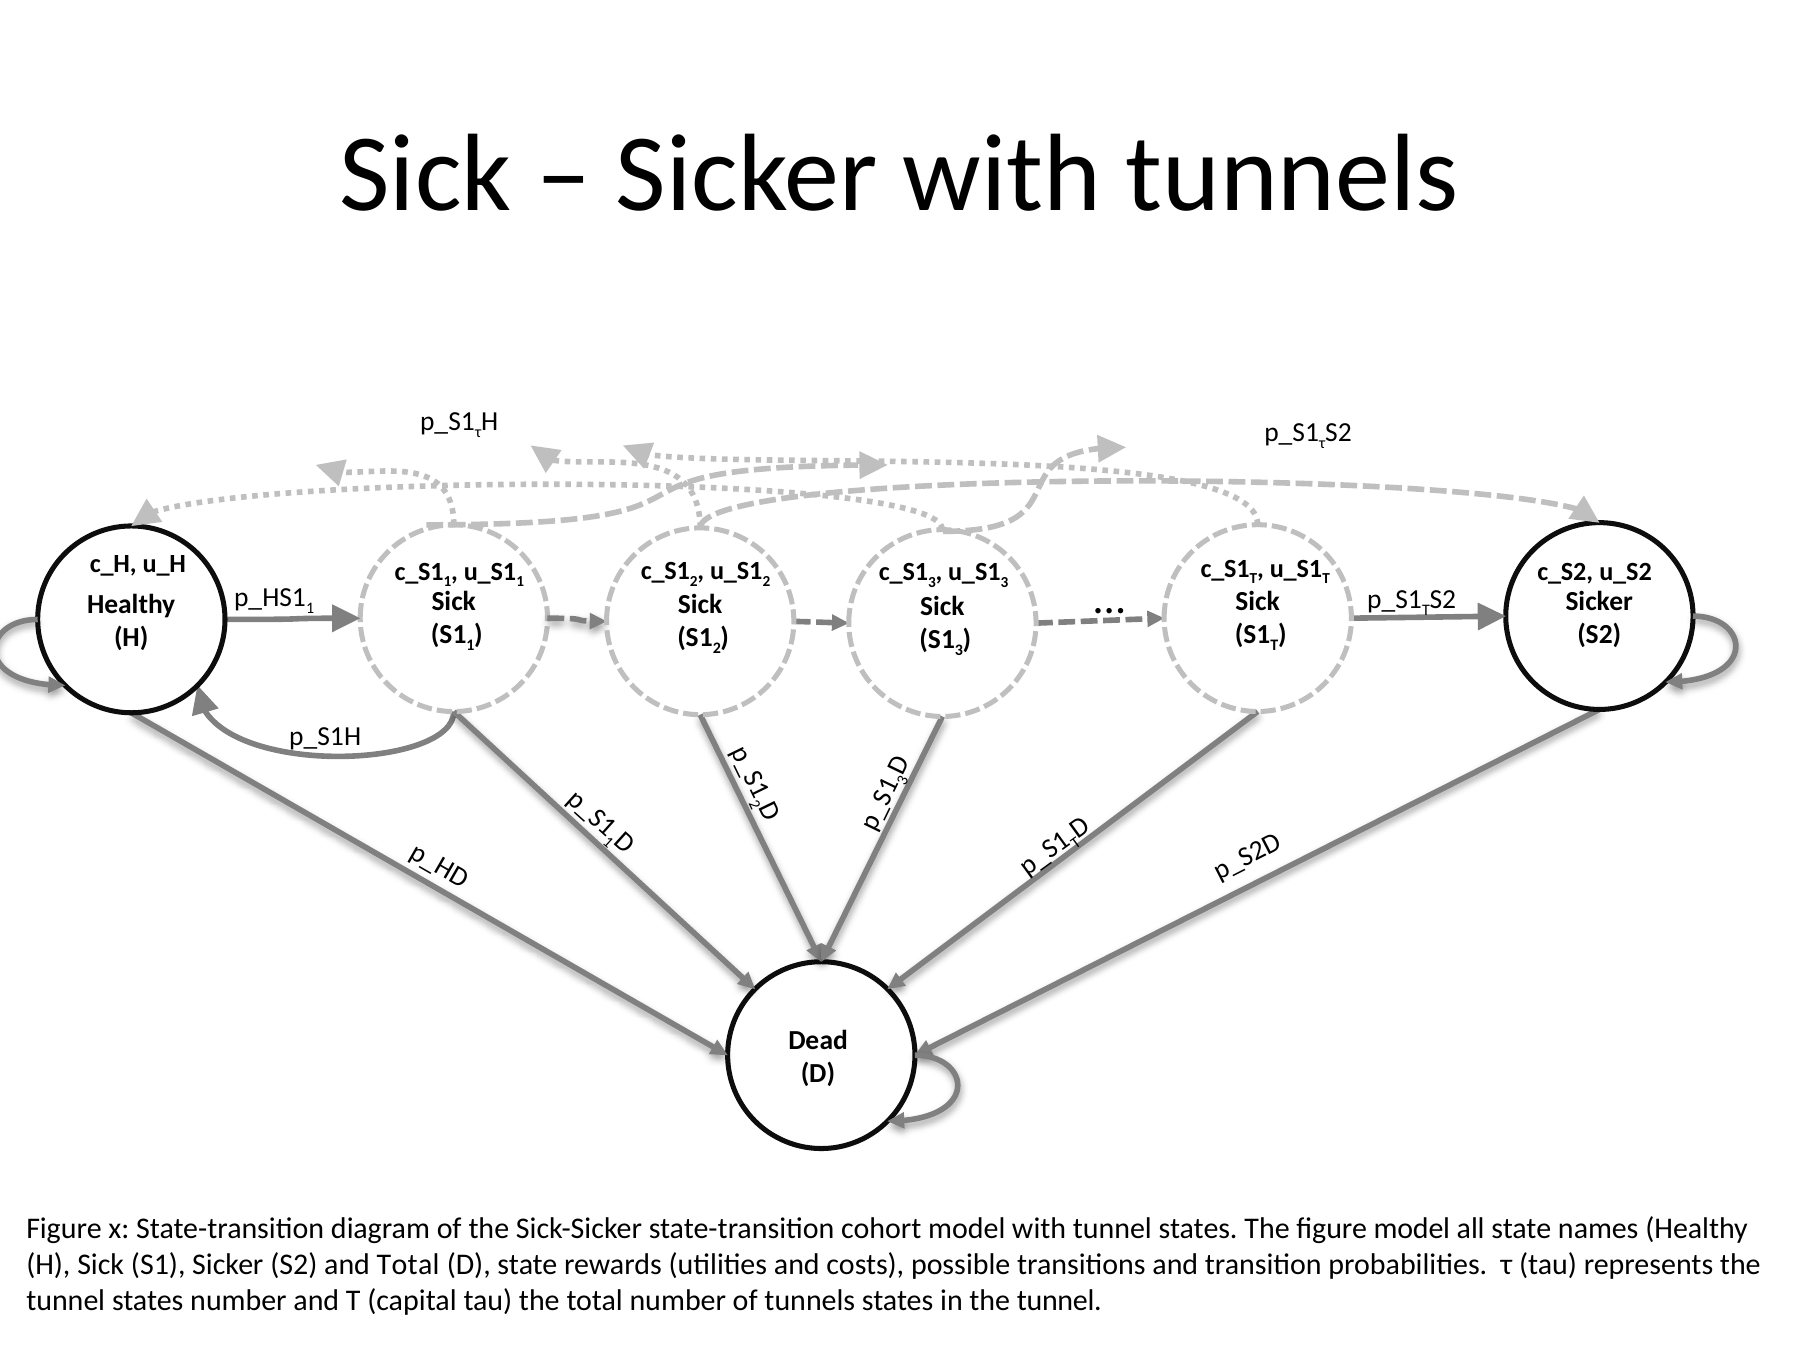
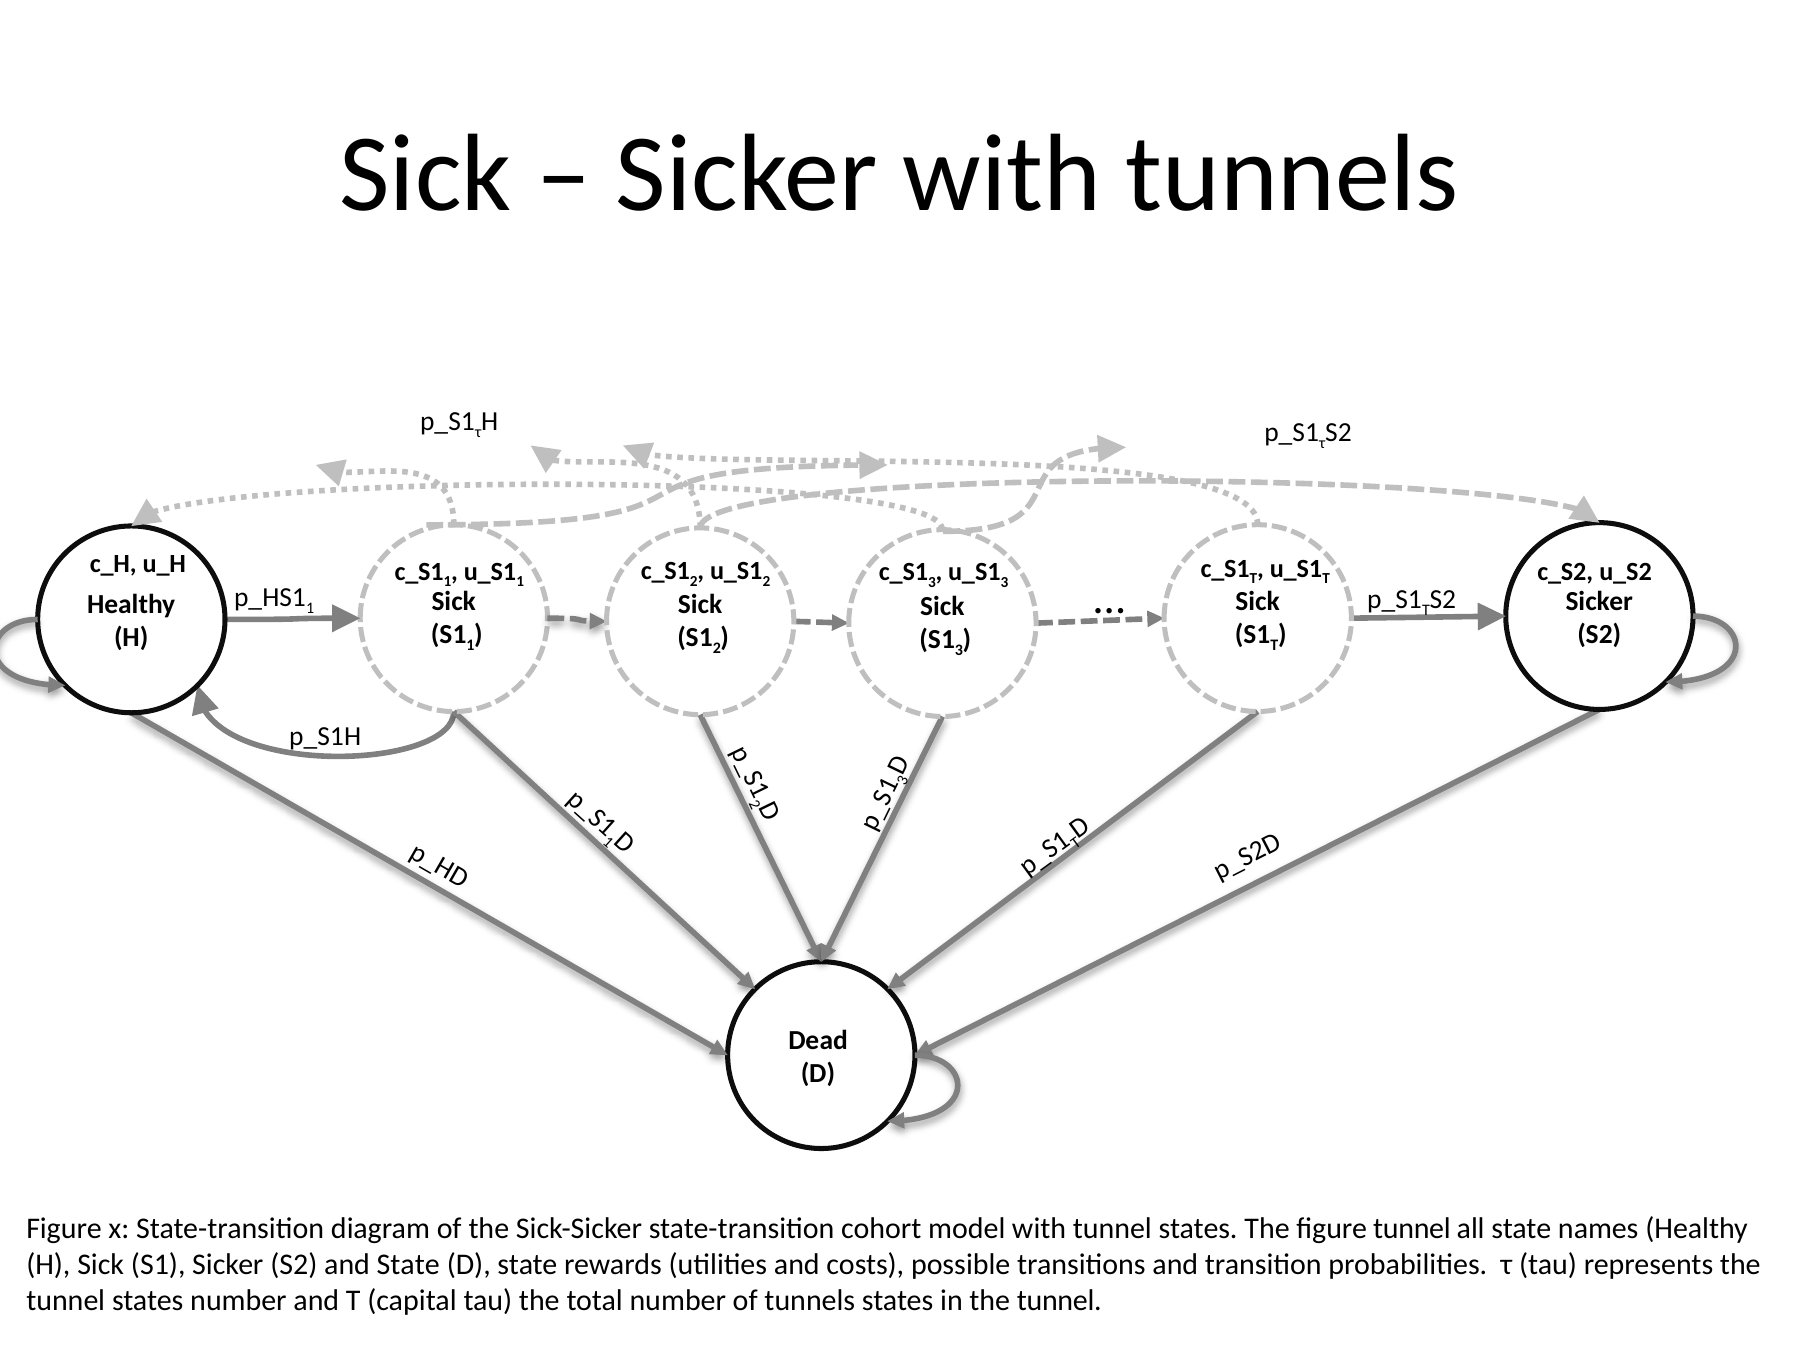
figure model: model -> tunnel
and Total: Total -> State
